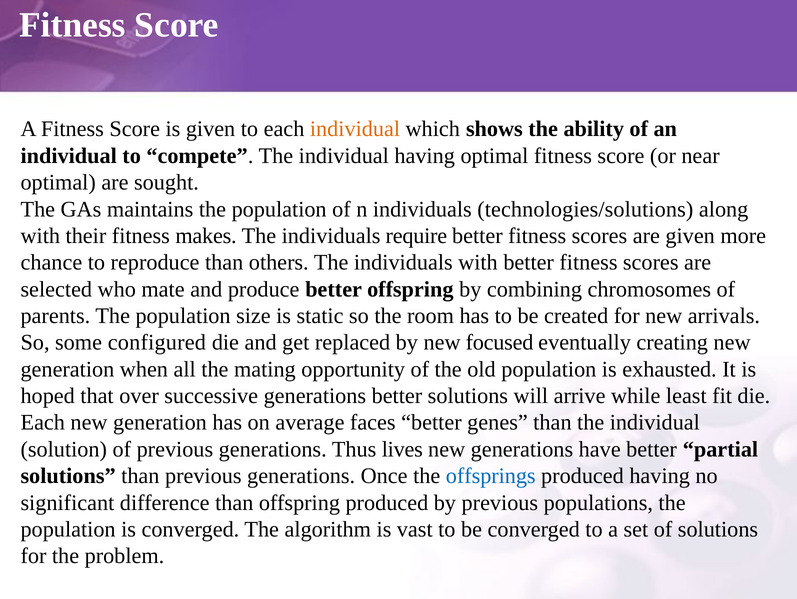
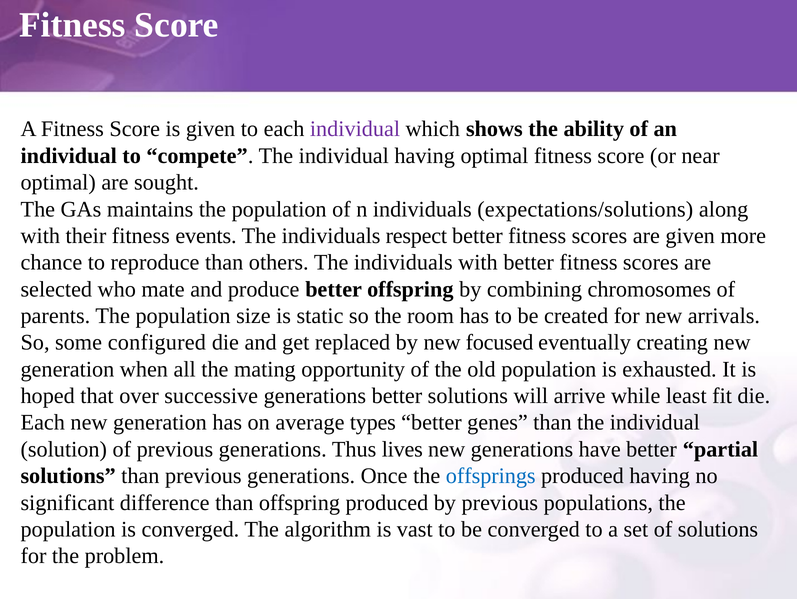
individual at (355, 129) colour: orange -> purple
technologies/solutions: technologies/solutions -> expectations/solutions
makes: makes -> events
require: require -> respect
faces: faces -> types
